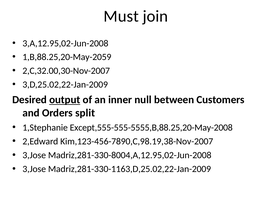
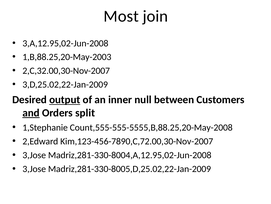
Must: Must -> Most
1,B,88.25,20-May-2059: 1,B,88.25,20-May-2059 -> 1,B,88.25,20-May-2003
and underline: none -> present
Except,555-555-5555,B,88.25,20-May-2008: Except,555-555-5555,B,88.25,20-May-2008 -> Count,555-555-5555,B,88.25,20-May-2008
Kim,123-456-7890,C,98.19,38-Nov-2007: Kim,123-456-7890,C,98.19,38-Nov-2007 -> Kim,123-456-7890,C,72.00,30-Nov-2007
Madriz,281-330-1163,D,25.02,22-Jan-2009: Madriz,281-330-1163,D,25.02,22-Jan-2009 -> Madriz,281-330-8005,D,25.02,22-Jan-2009
